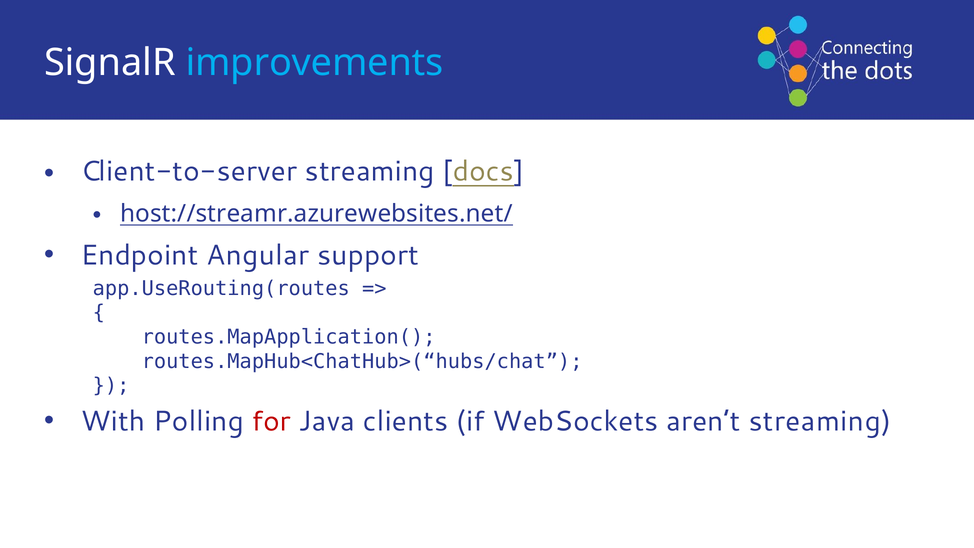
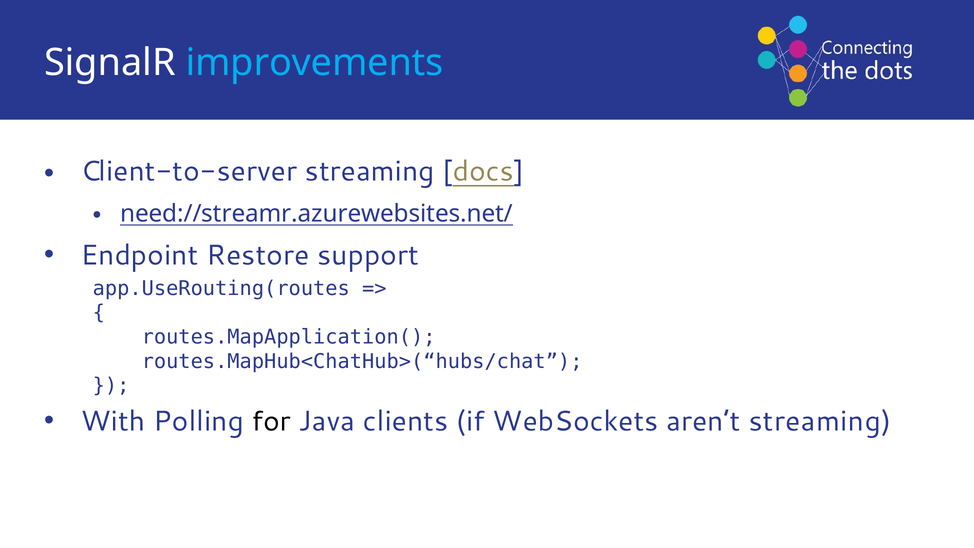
host://streamr.azurewebsites.net/: host://streamr.azurewebsites.net/ -> need://streamr.azurewebsites.net/
Angular: Angular -> Restore
for colour: red -> black
